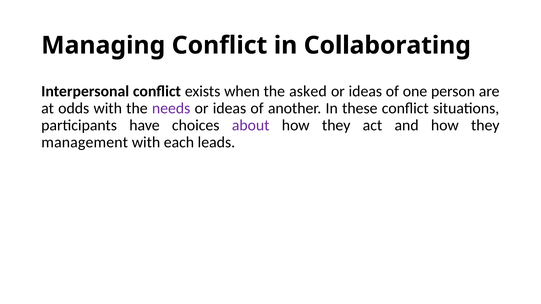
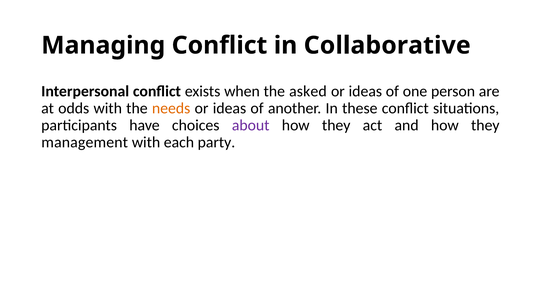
Collaborating: Collaborating -> Collaborative
needs colour: purple -> orange
leads: leads -> party
